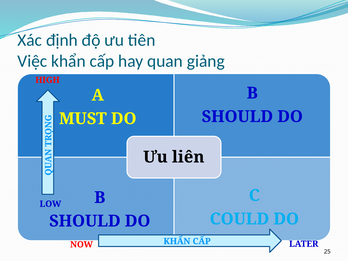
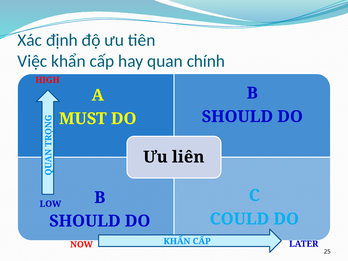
giảng: giảng -> chính
